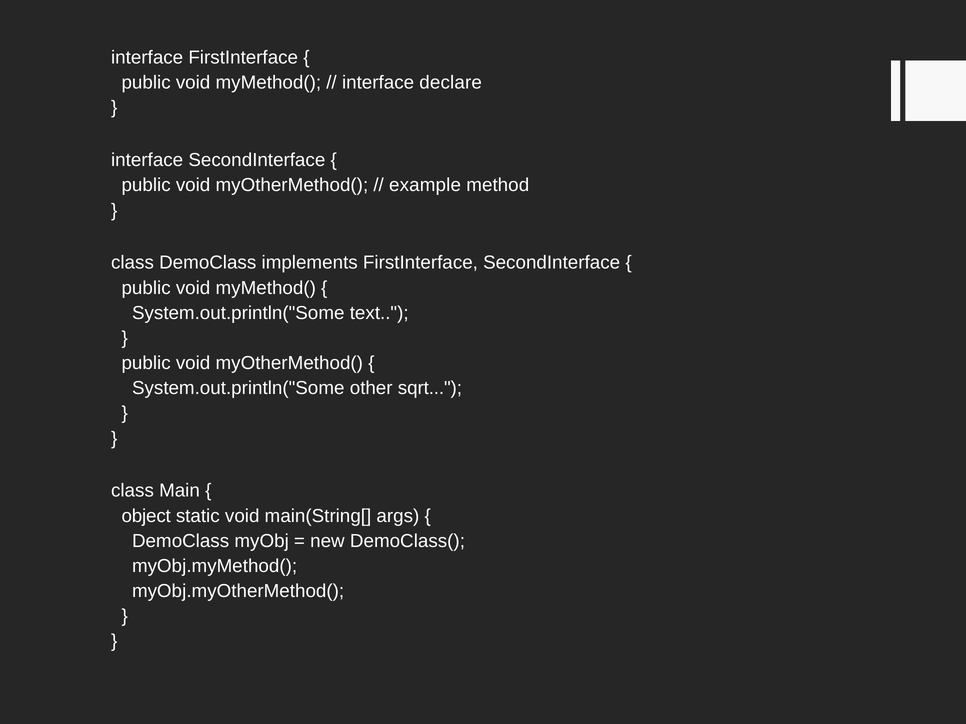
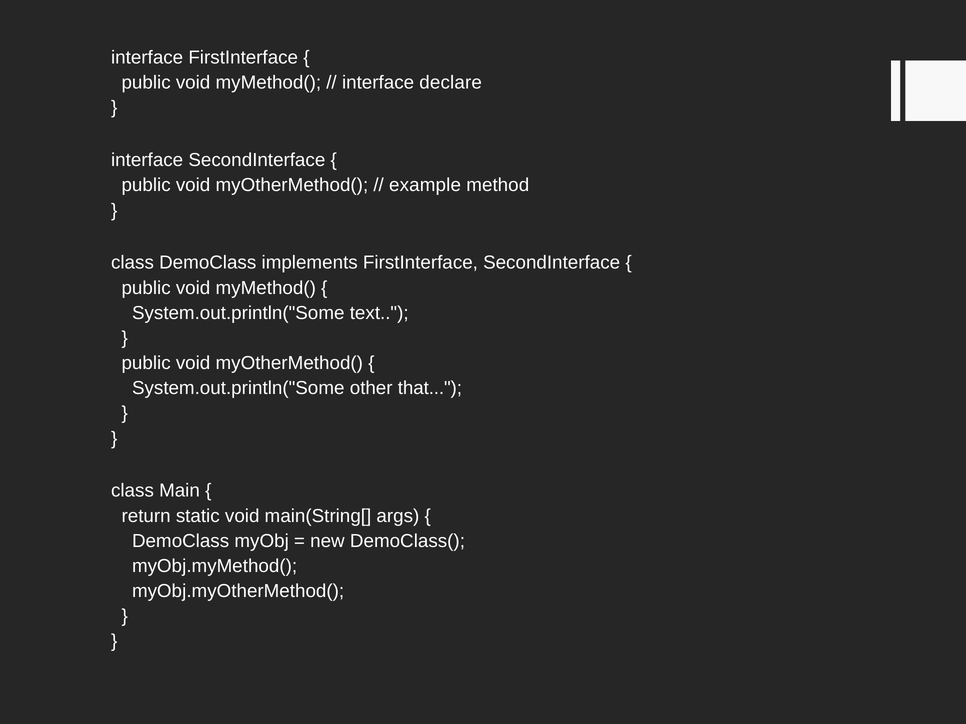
sqrt: sqrt -> that
object: object -> return
